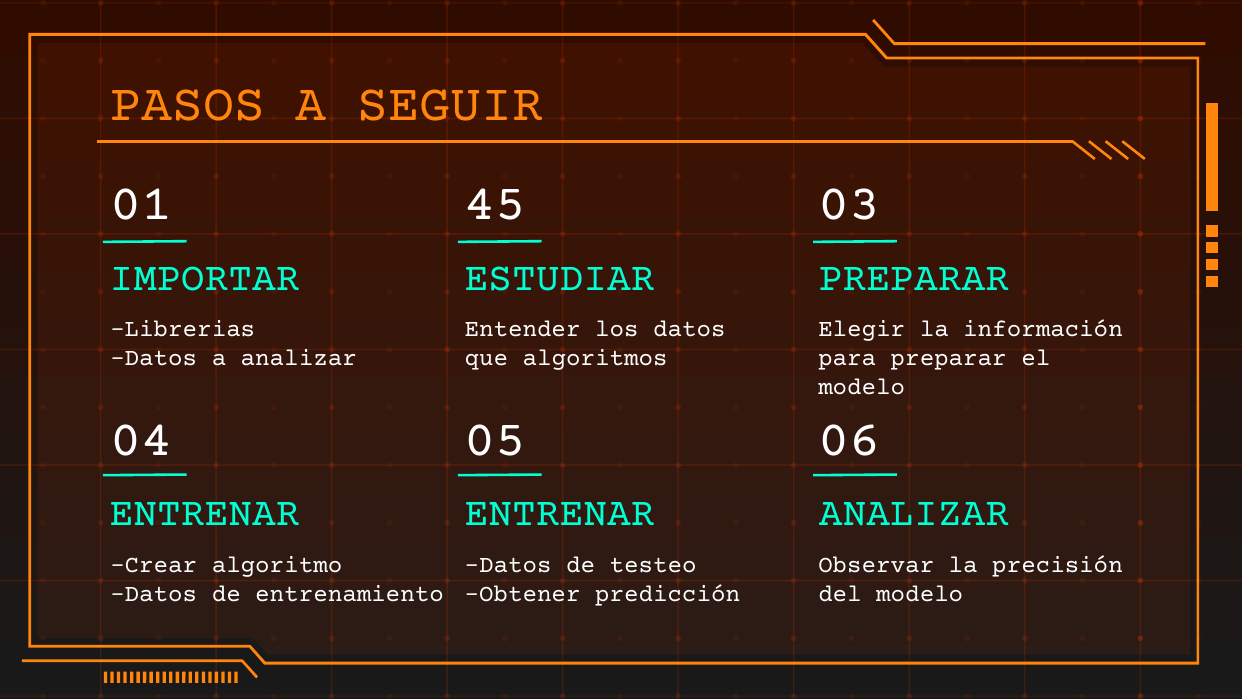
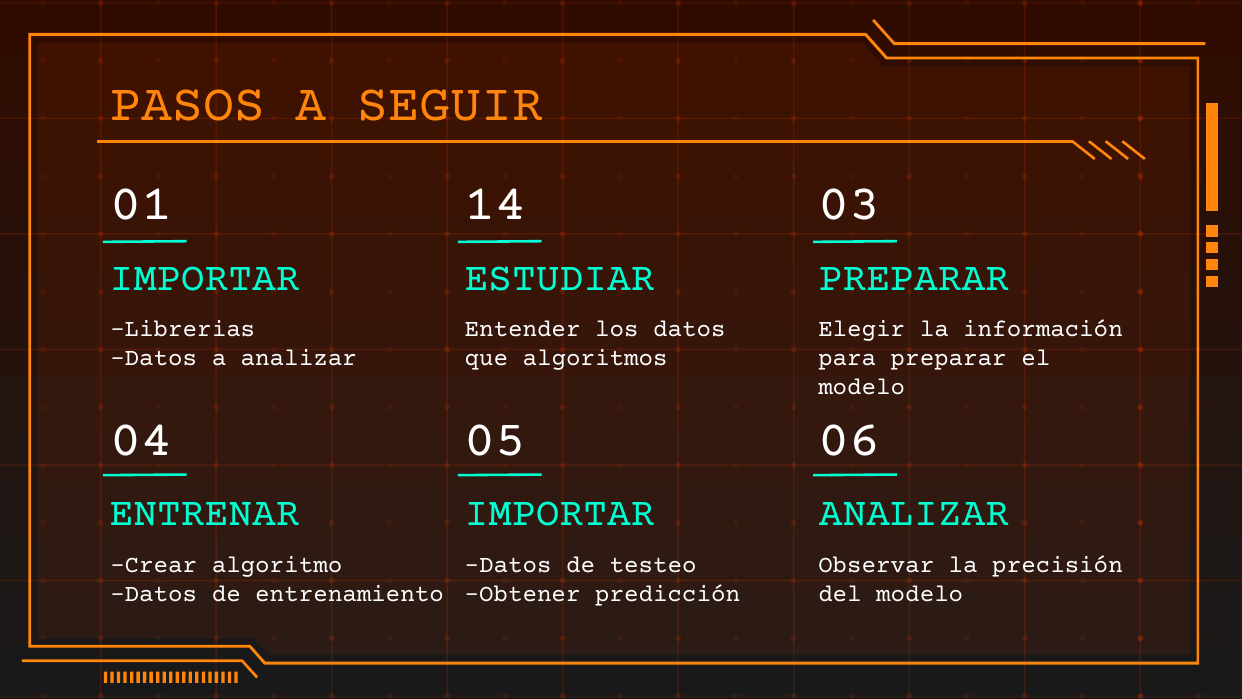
45: 45 -> 14
ENTRENAR ENTRENAR: ENTRENAR -> IMPORTAR
